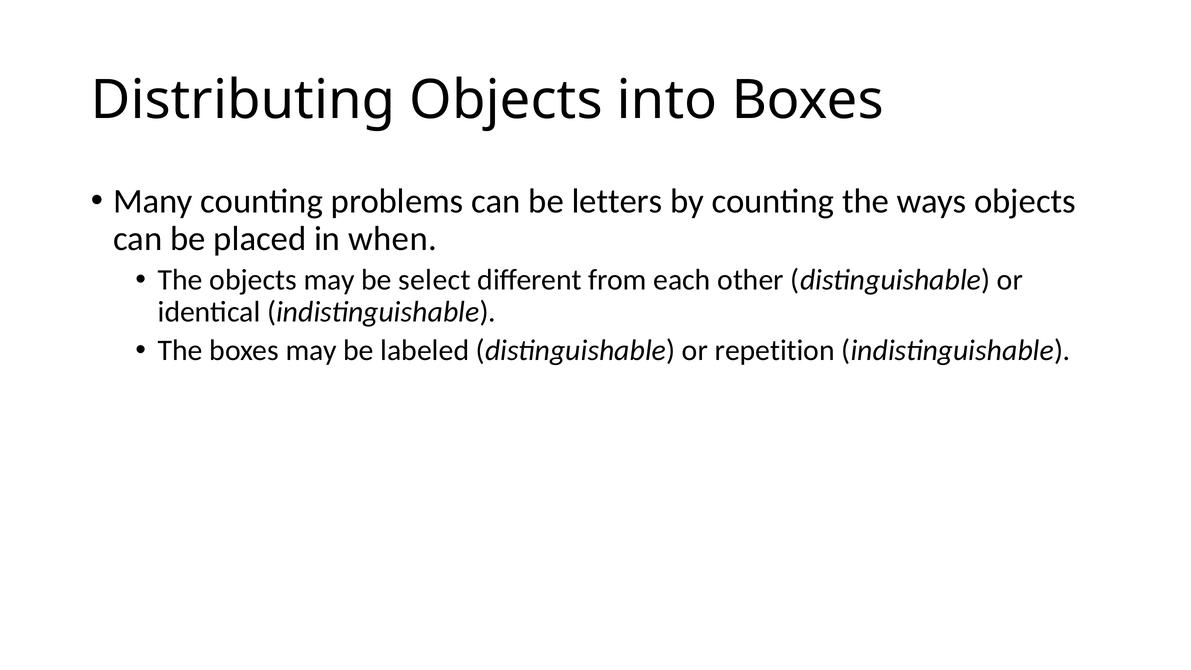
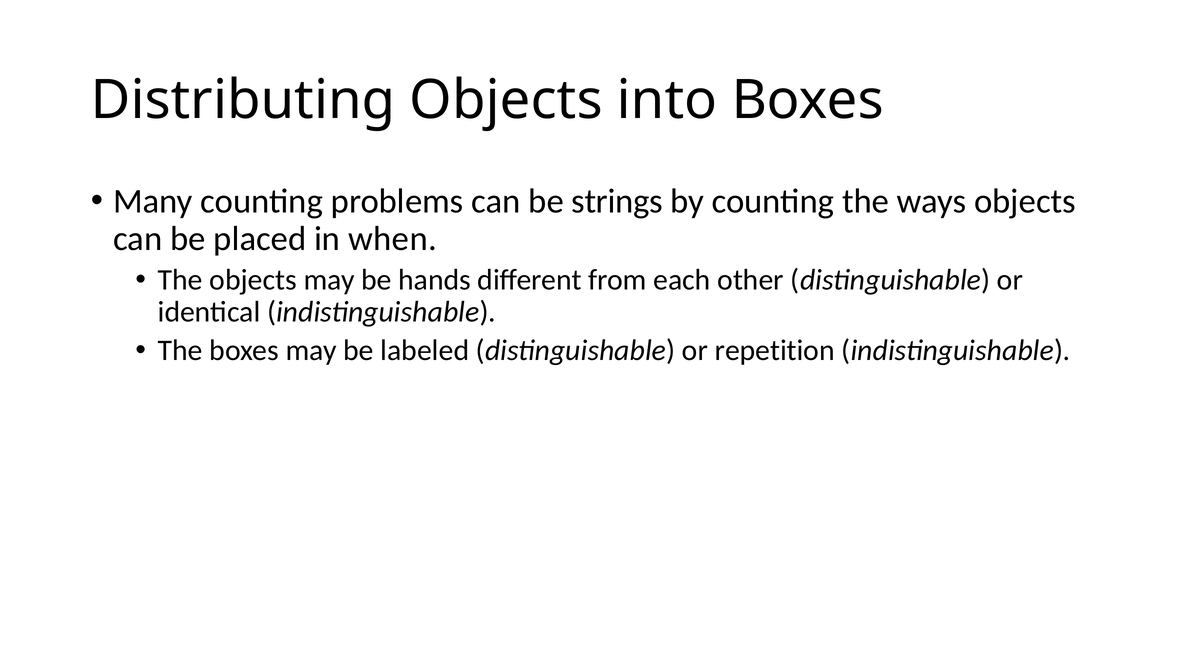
letters: letters -> strings
select: select -> hands
